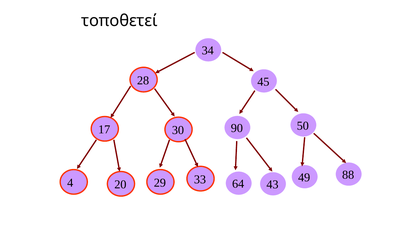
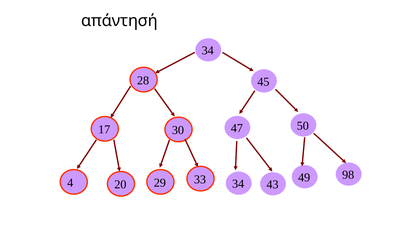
τοποθετεί: τοποθετεί -> απάντησή
90: 90 -> 47
88: 88 -> 98
29 64: 64 -> 34
